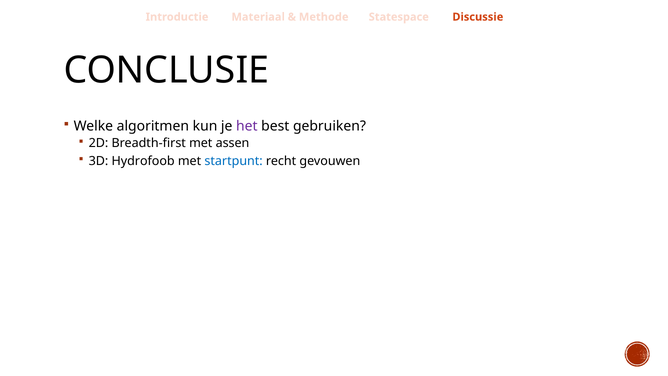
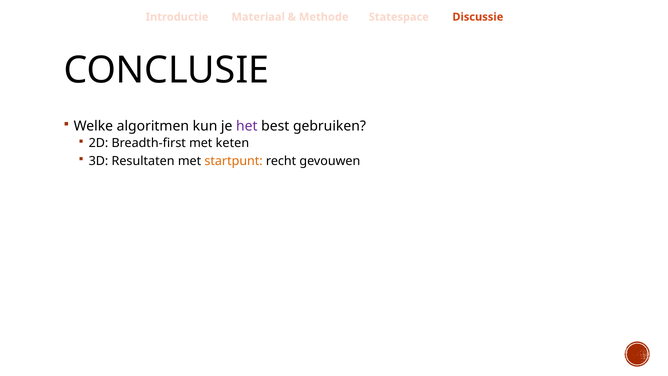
assen: assen -> keten
Hydrofoob: Hydrofoob -> Resultaten
startpunt colour: blue -> orange
